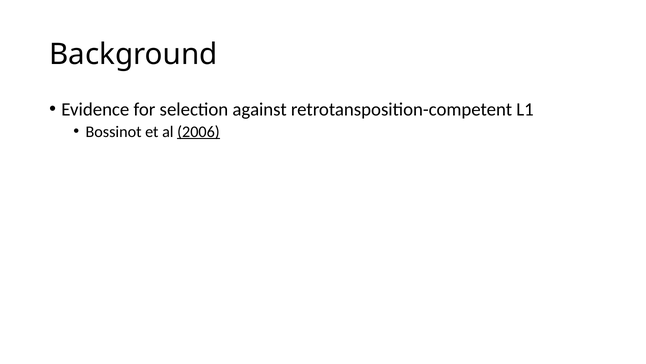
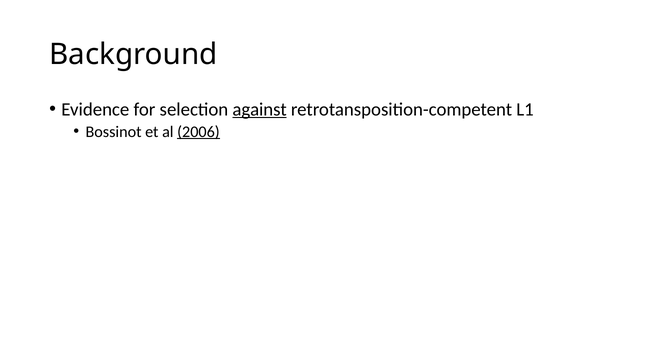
against underline: none -> present
